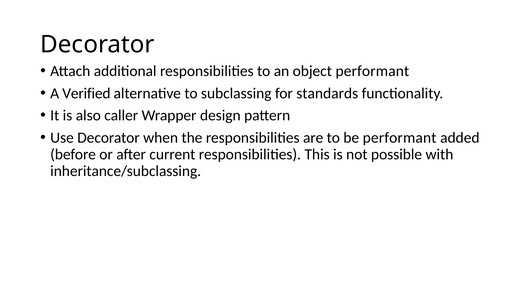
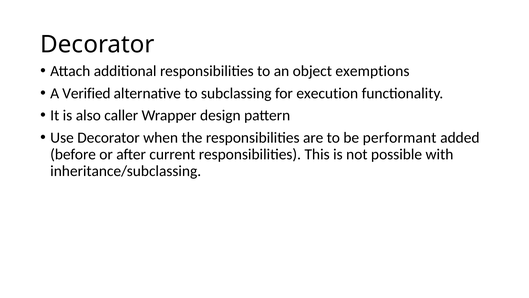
object performant: performant -> exemptions
standards: standards -> execution
